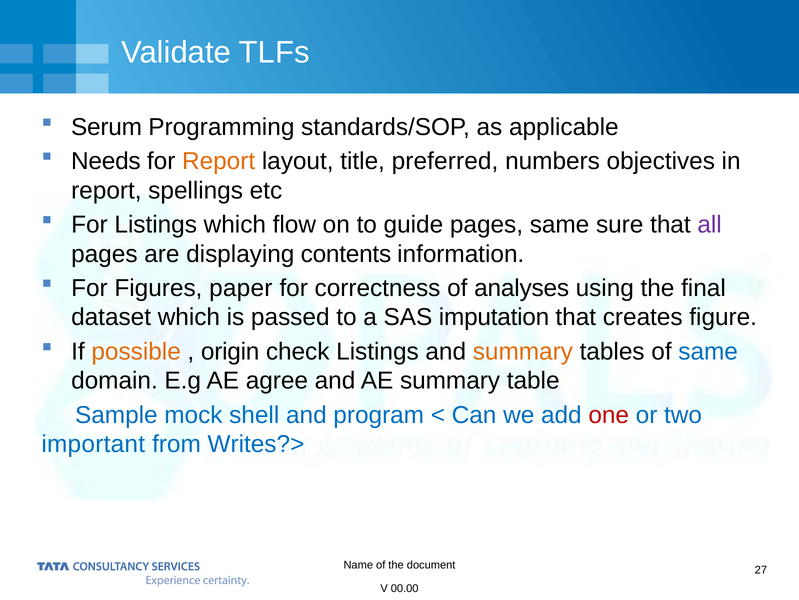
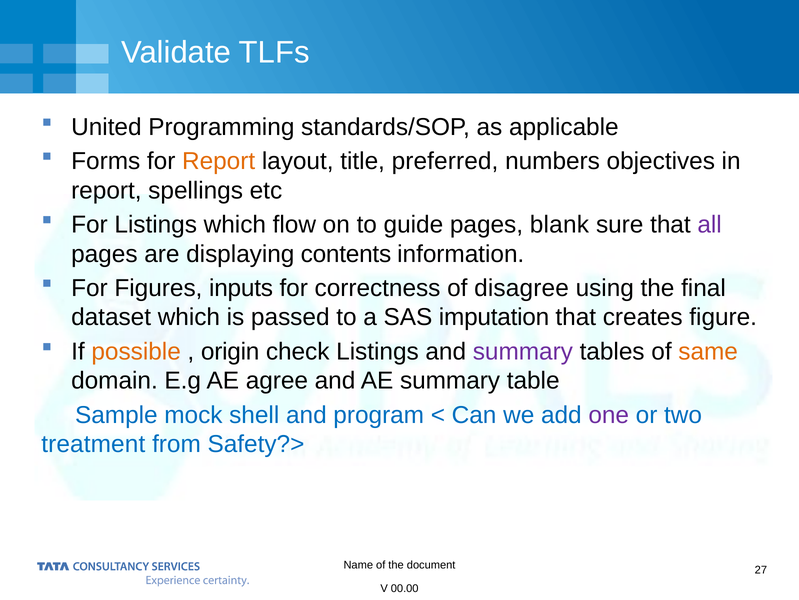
Serum: Serum -> United
Needs: Needs -> Forms
pages same: same -> blank
paper: paper -> inputs
analyses: analyses -> disagree
summary at (523, 351) colour: orange -> purple
same at (708, 351) colour: blue -> orange
one colour: red -> purple
important: important -> treatment
Writes?>: Writes?> -> Safety?>
